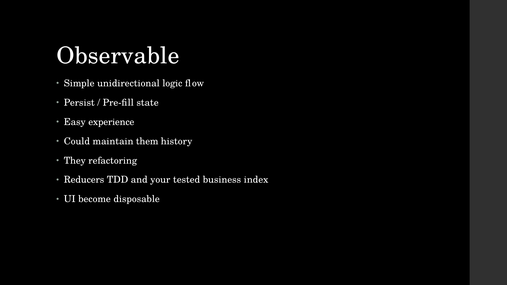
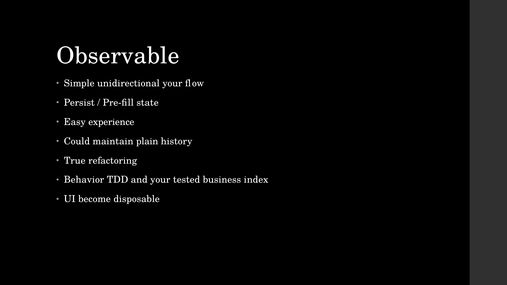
unidirectional logic: logic -> your
them: them -> plain
They: They -> True
Reducers: Reducers -> Behavior
